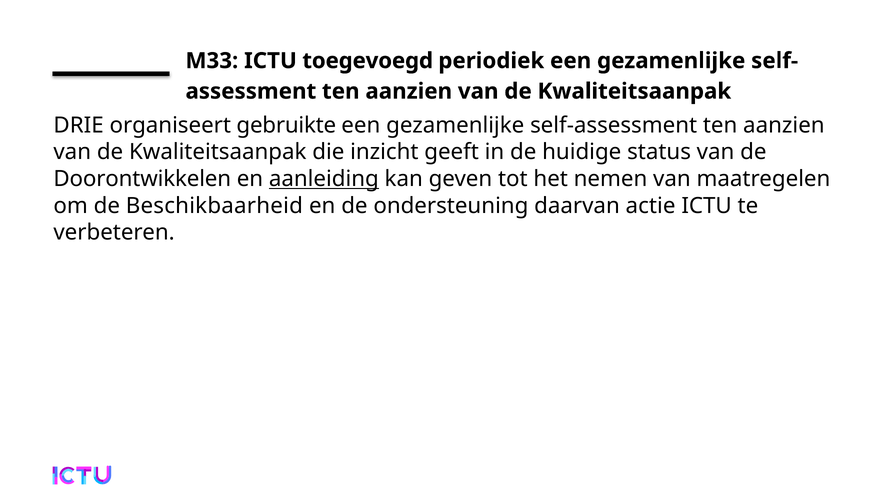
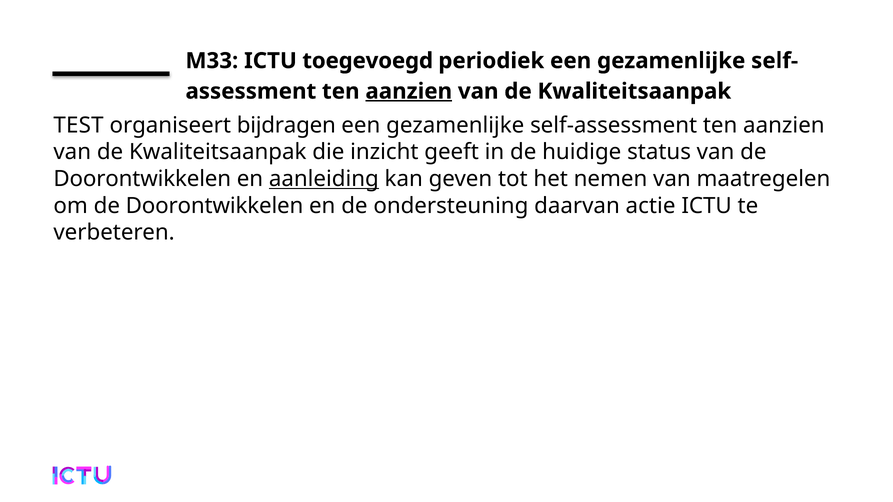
aanzien at (409, 91) underline: none -> present
DRIE: DRIE -> TEST
gebruikte: gebruikte -> bijdragen
om de Beschikbaarheid: Beschikbaarheid -> Doorontwikkelen
